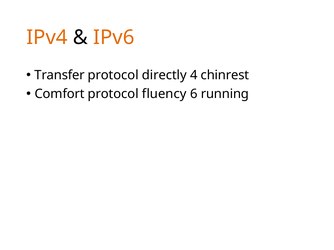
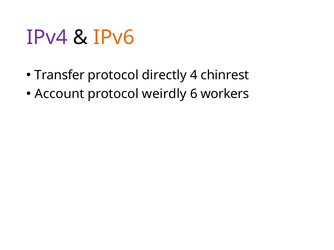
IPv4 colour: orange -> purple
Comfort: Comfort -> Account
fluency: fluency -> weirdly
running: running -> workers
